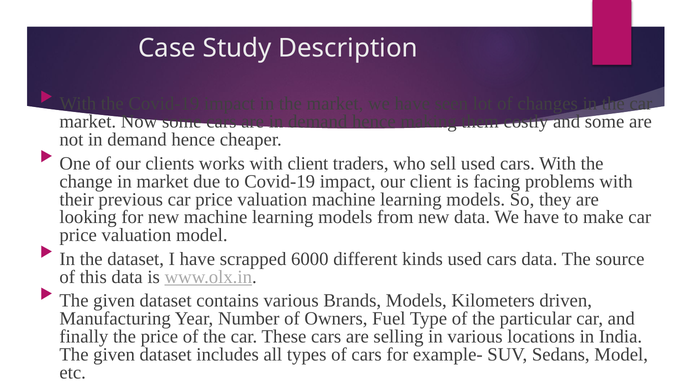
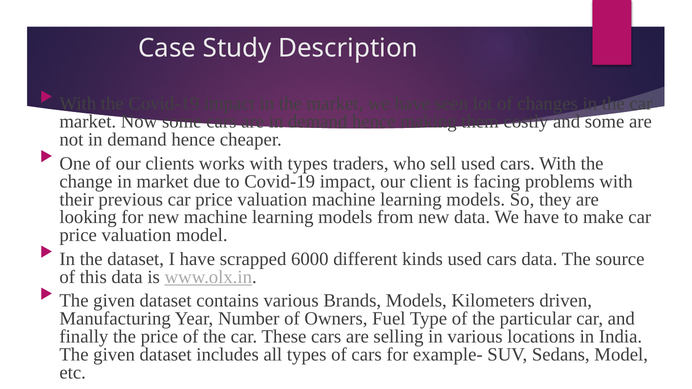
with client: client -> types
